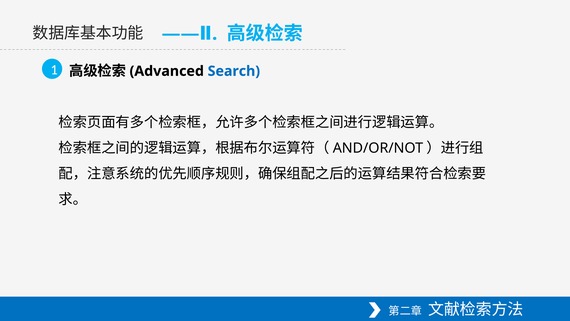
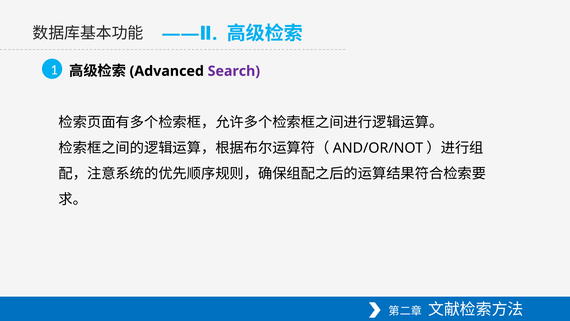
Search colour: blue -> purple
